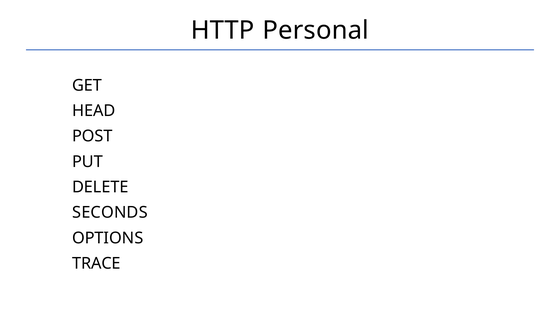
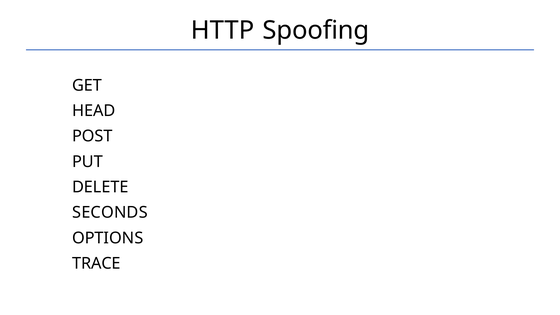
Personal: Personal -> Spoofing
